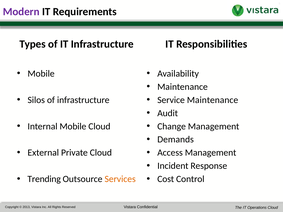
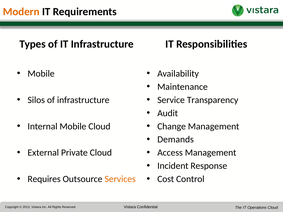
Modern colour: purple -> orange
Service Maintenance: Maintenance -> Transparency
Trending: Trending -> Requires
